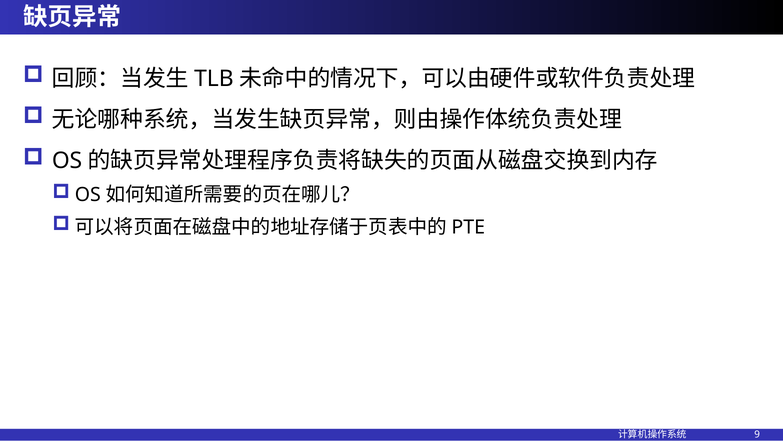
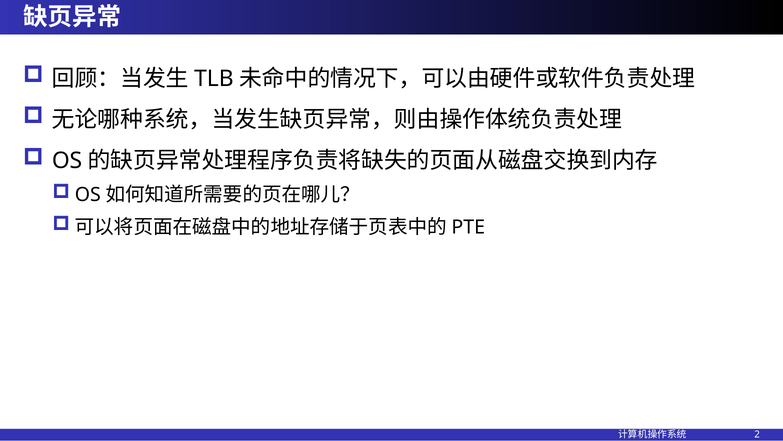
9: 9 -> 2
